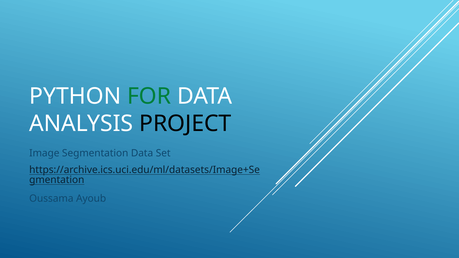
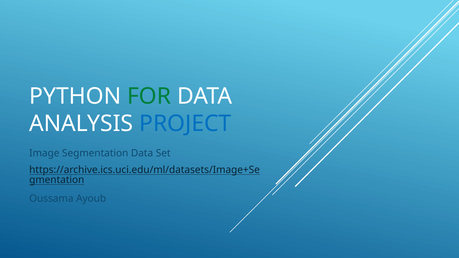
PROJECT colour: black -> blue
